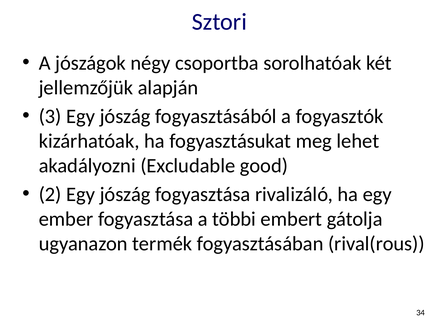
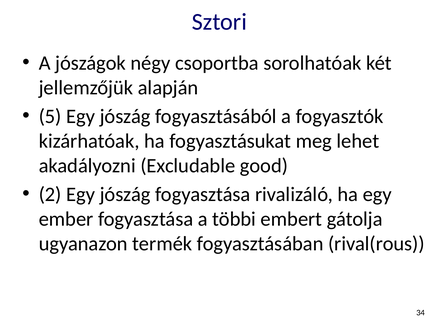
3: 3 -> 5
